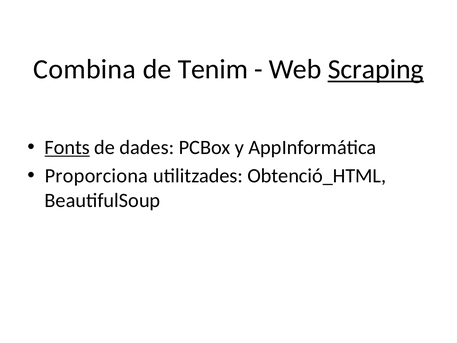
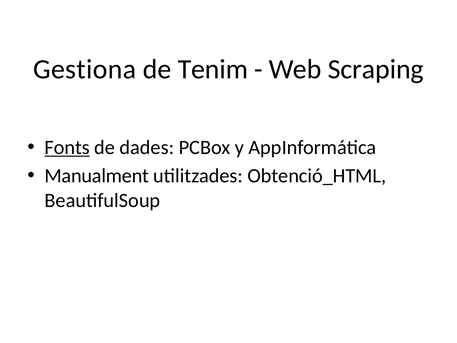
Combina: Combina -> Gestiona
Scraping underline: present -> none
Proporciona: Proporciona -> Manualment
